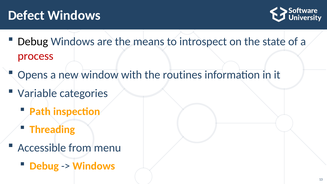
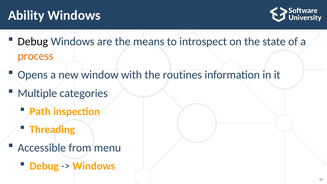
Defect: Defect -> Ability
process colour: red -> orange
Variable: Variable -> Multiple
